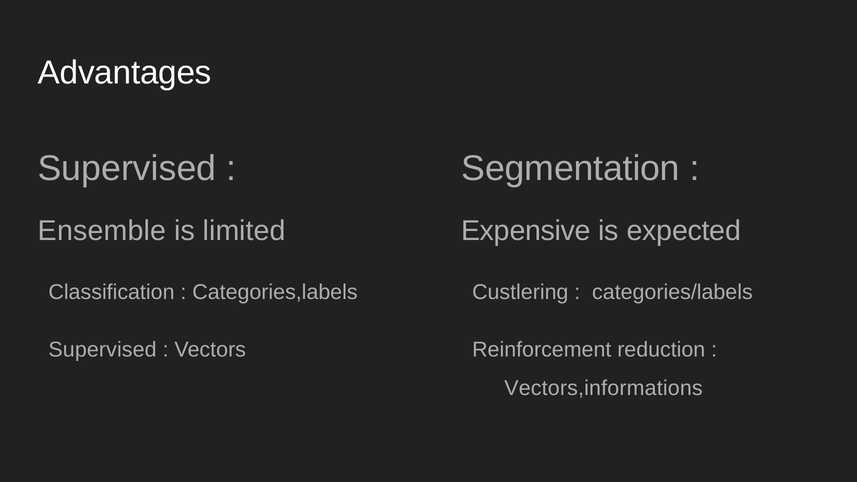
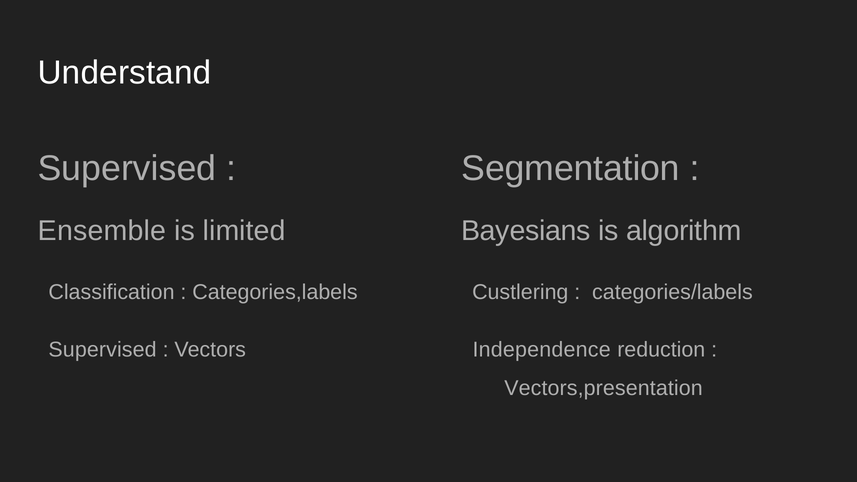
Advantages: Advantages -> Understand
Expensive: Expensive -> Bayesians
expected: expected -> algorithm
Reinforcement: Reinforcement -> Independence
Vectors,informations: Vectors,informations -> Vectors,presentation
